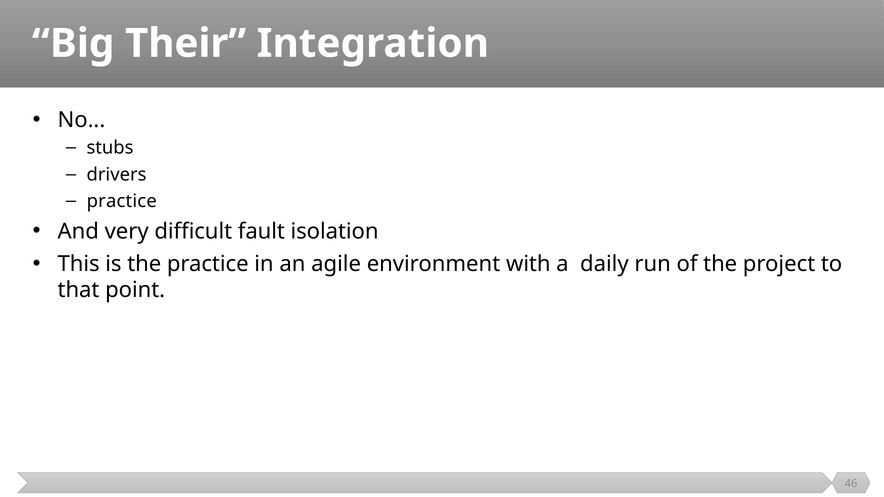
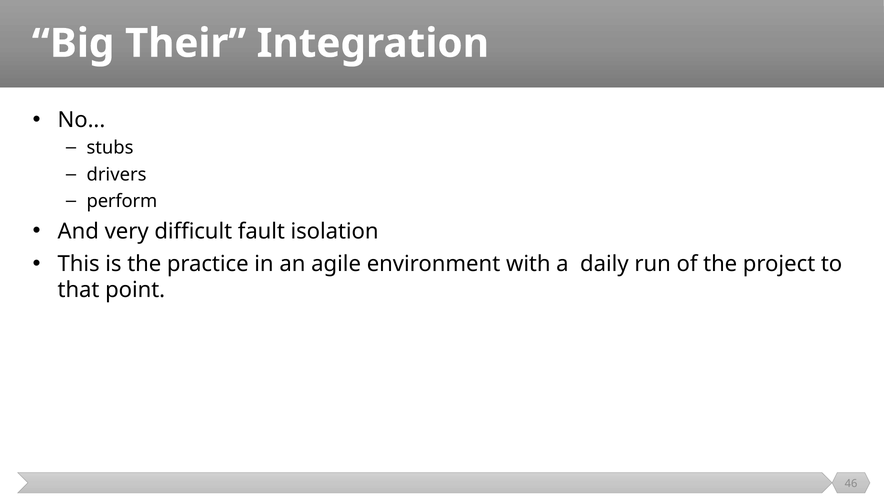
practice at (122, 201): practice -> perform
